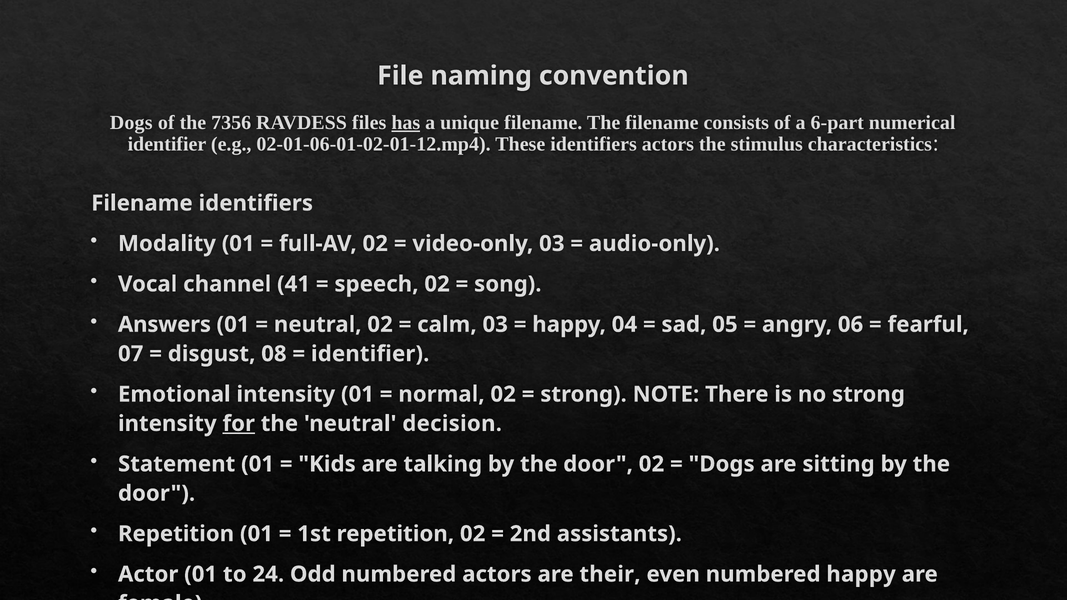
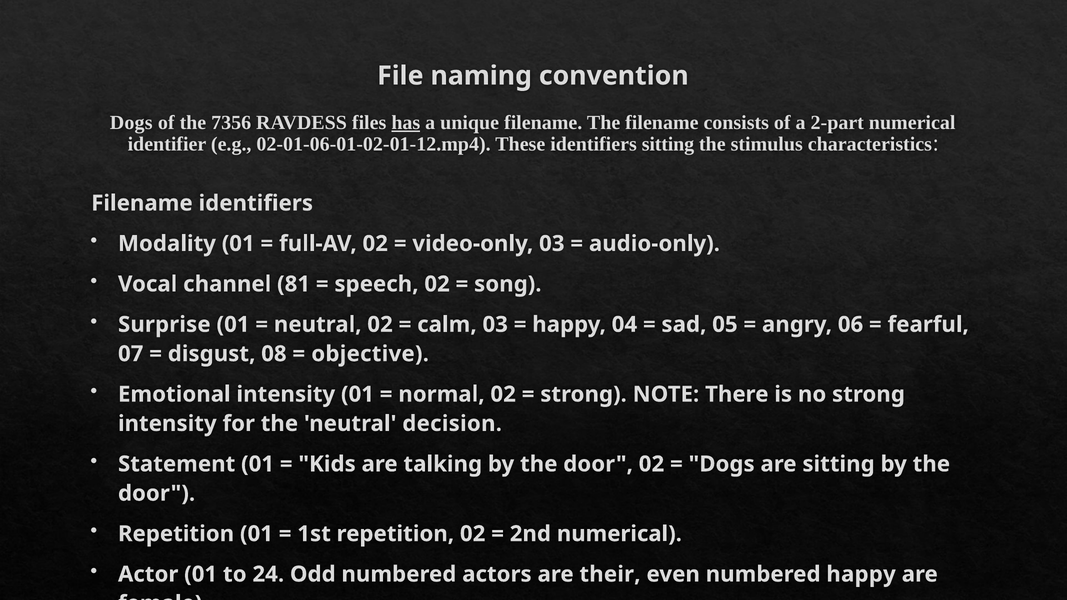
6-part: 6-part -> 2-part
identifiers actors: actors -> sitting
41: 41 -> 81
Answers: Answers -> Surprise
identifier at (370, 354): identifier -> objective
for underline: present -> none
2nd assistants: assistants -> numerical
